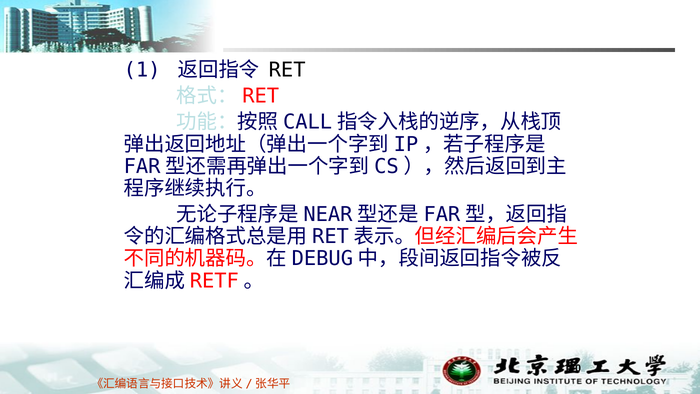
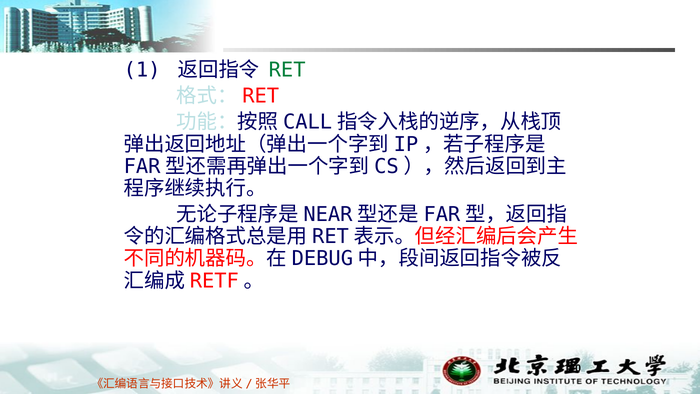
RET colour: black -> green
